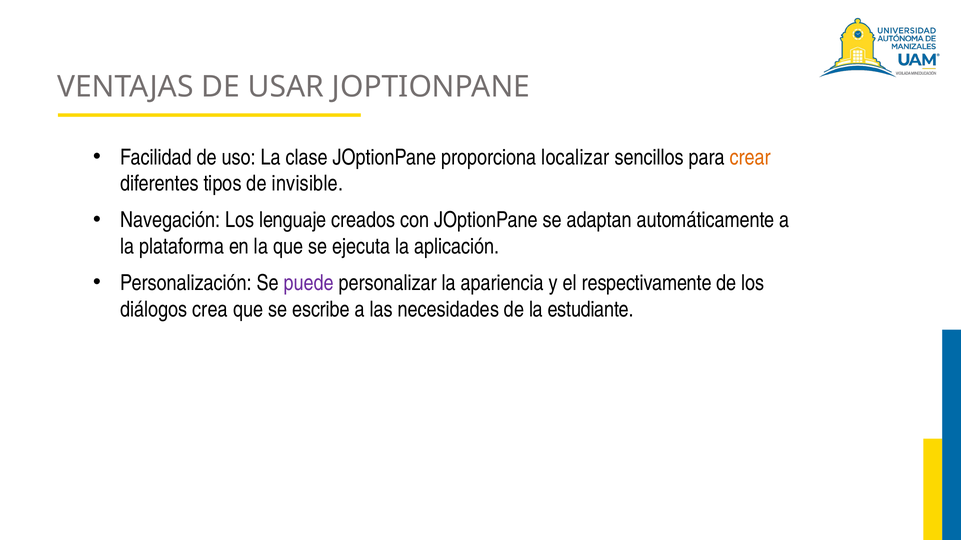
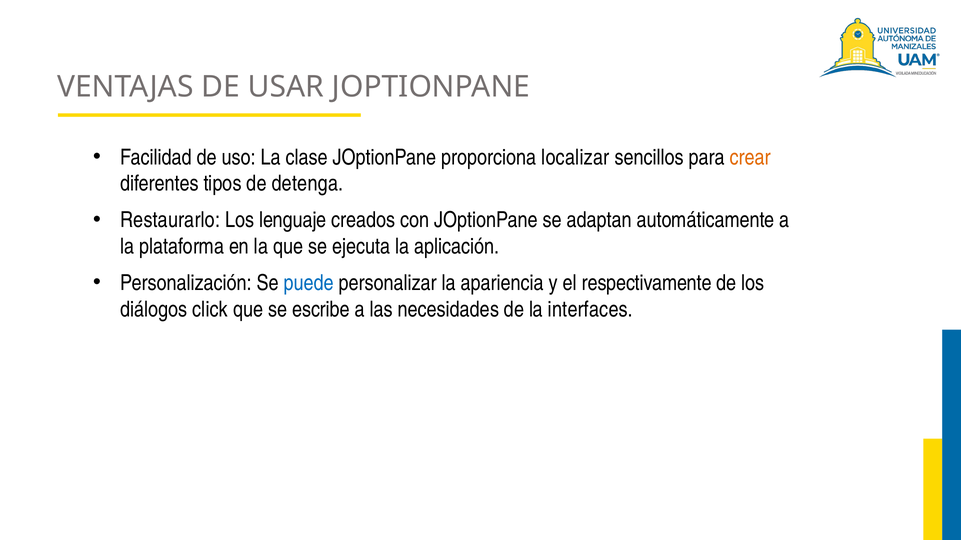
invisible: invisible -> detenga
Navegación: Navegación -> Restaurarlo
puede colour: purple -> blue
crea: crea -> click
estudiante: estudiante -> interfaces
